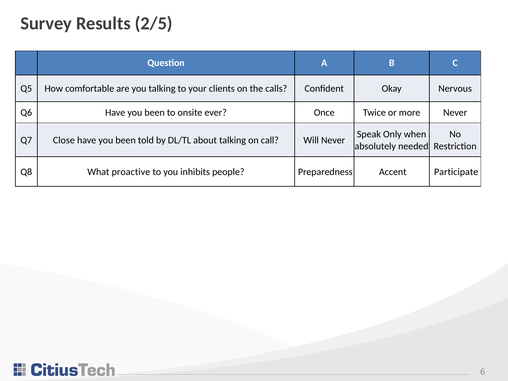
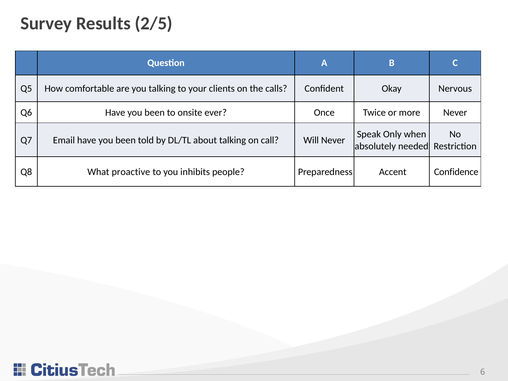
Close: Close -> Email
Participate: Participate -> Confidence
